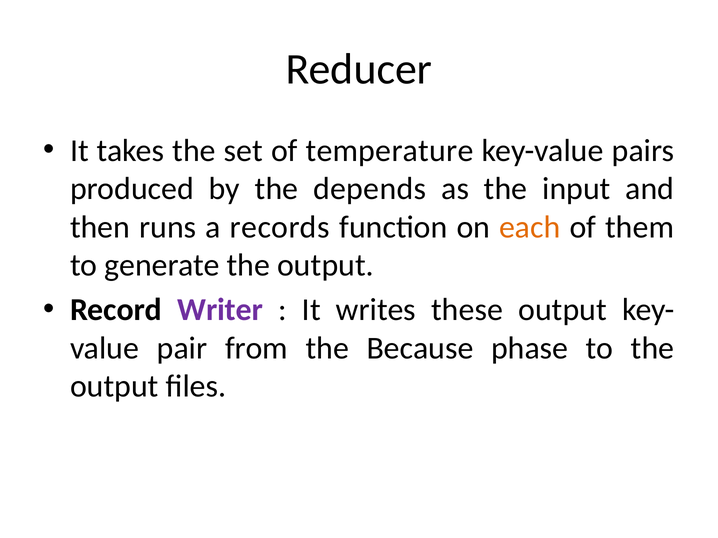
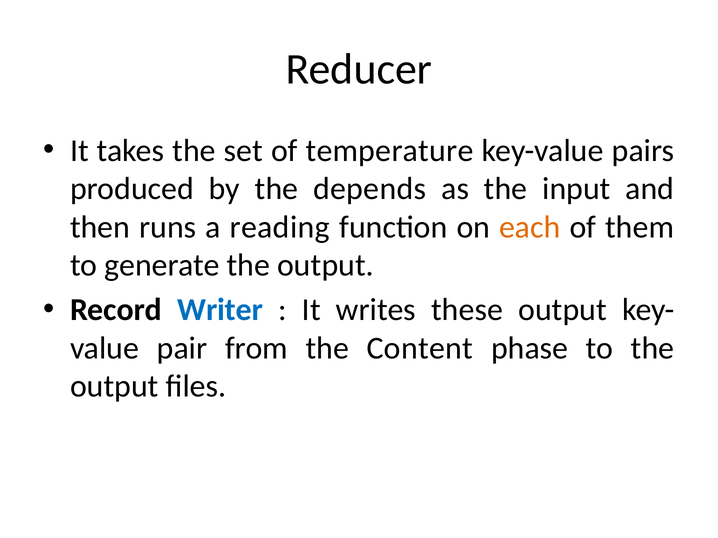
records: records -> reading
Writer colour: purple -> blue
Because: Because -> Content
